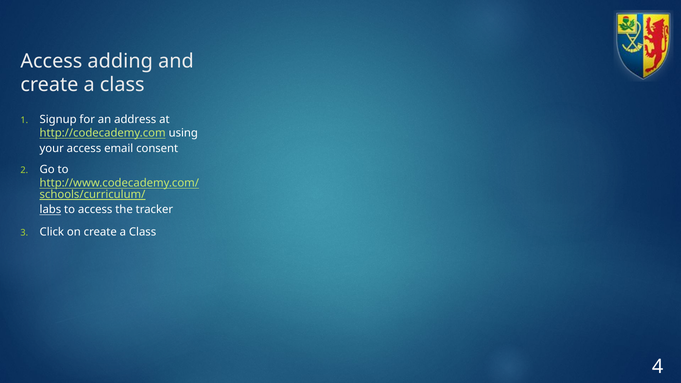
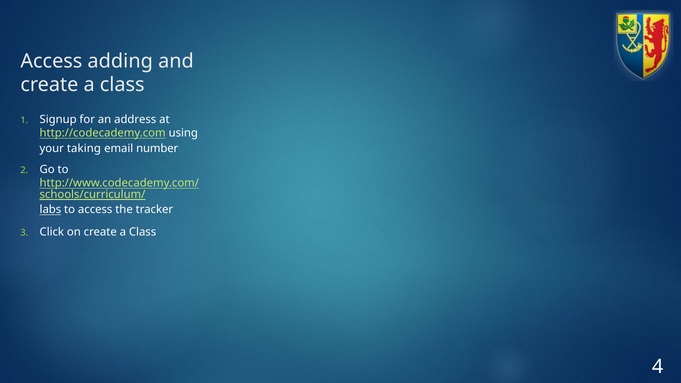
your access: access -> taking
consent: consent -> number
